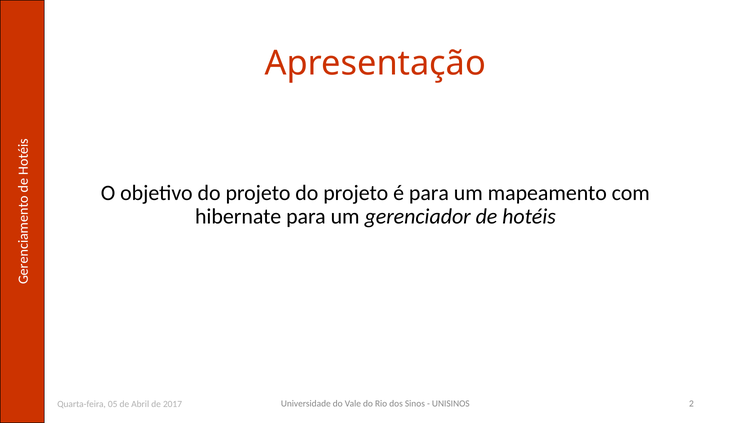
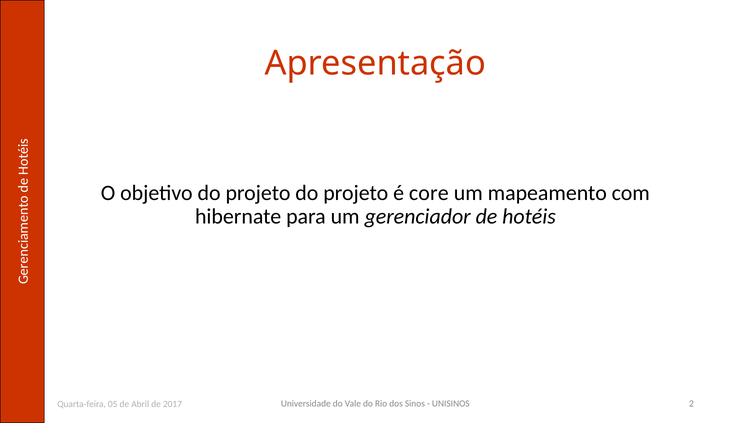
é para: para -> core
